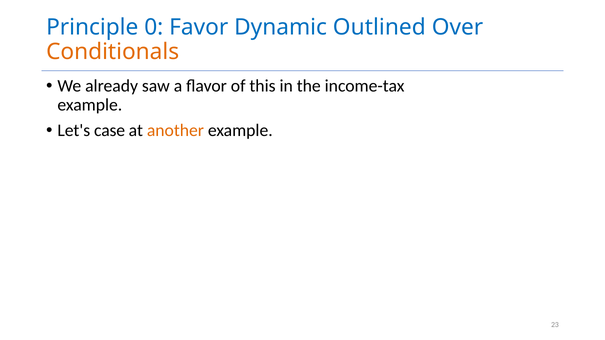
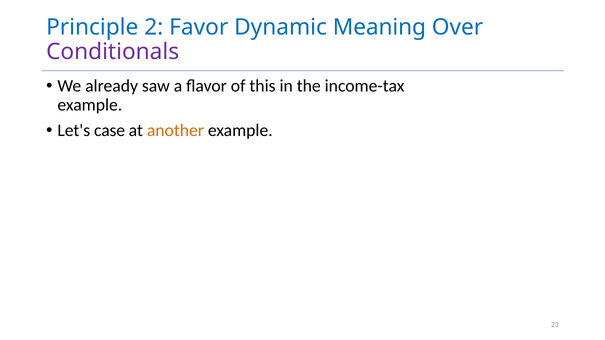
0: 0 -> 2
Outlined: Outlined -> Meaning
Conditionals colour: orange -> purple
